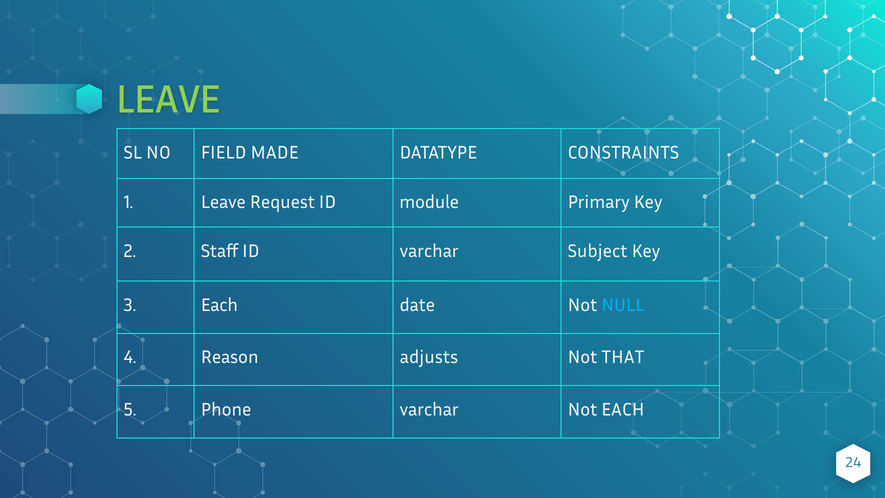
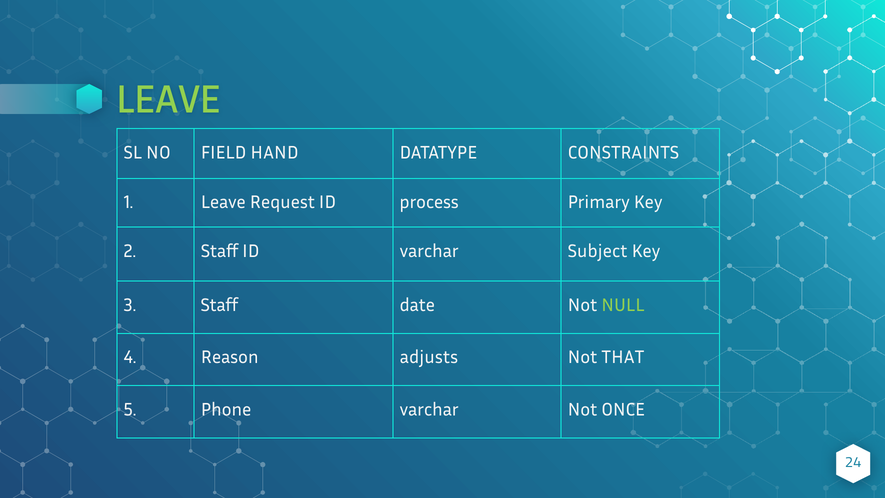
MADE: MADE -> HAND
module: module -> process
3 Each: Each -> Staff
NULL colour: light blue -> light green
Not EACH: EACH -> ONCE
